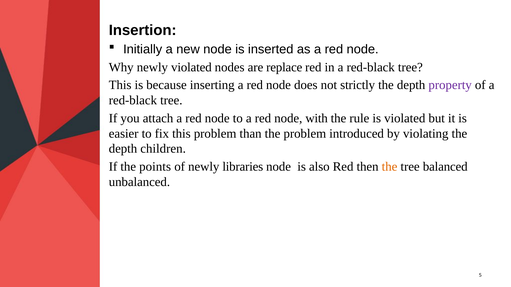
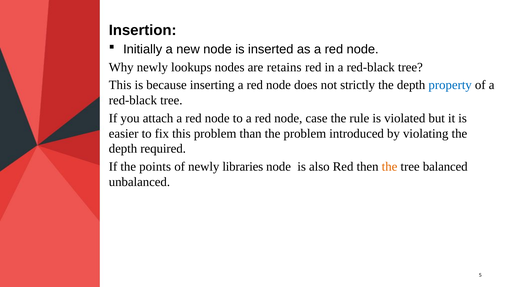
newly violated: violated -> lookups
replace: replace -> retains
property colour: purple -> blue
with: with -> case
children: children -> required
